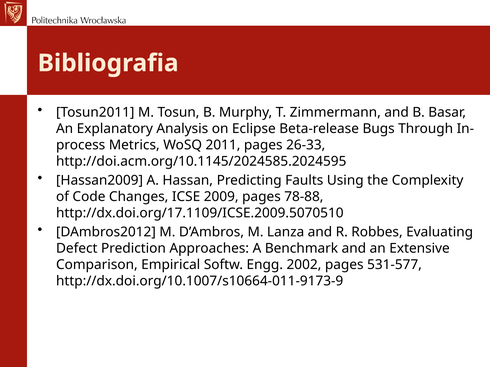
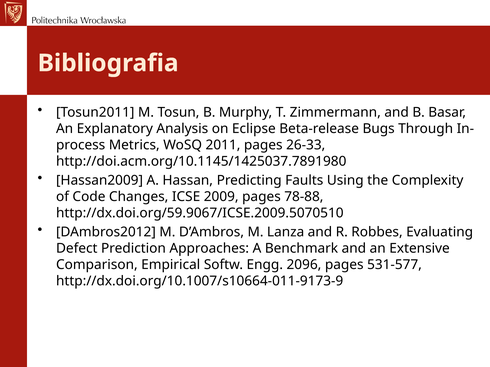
http://doi.acm.org/10.1145/2024585.2024595: http://doi.acm.org/10.1145/2024585.2024595 -> http://doi.acm.org/10.1145/1425037.7891980
http://dx.doi.org/17.1109/ICSE.2009.5070510: http://dx.doi.org/17.1109/ICSE.2009.5070510 -> http://dx.doi.org/59.9067/ICSE.2009.5070510
2002: 2002 -> 2096
